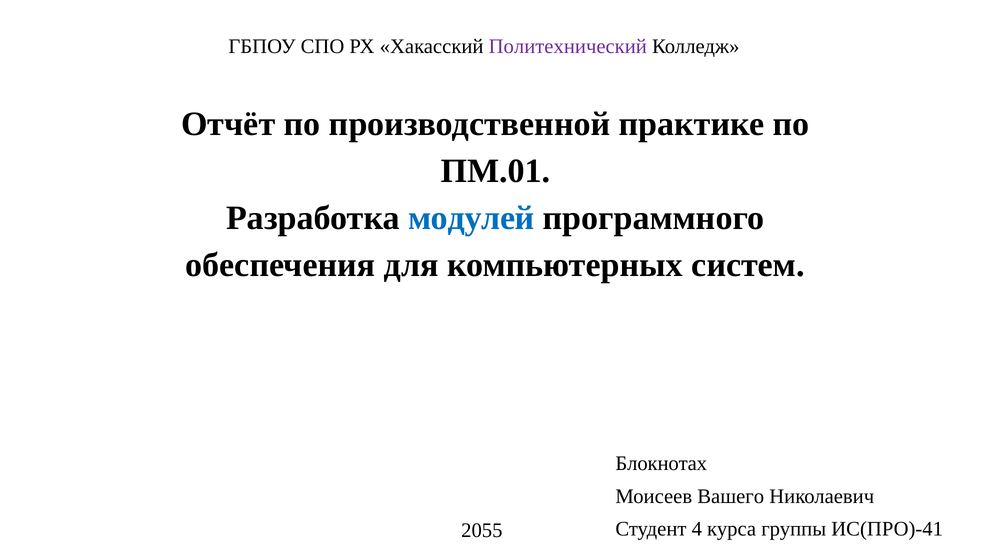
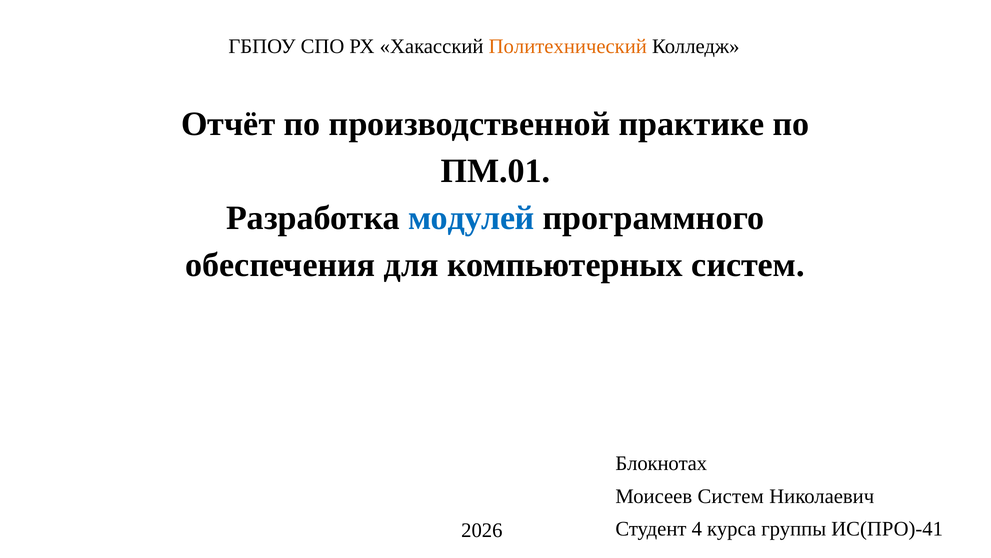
Политехнический colour: purple -> orange
Моисеев Вашего: Вашего -> Систем
2055: 2055 -> 2026
